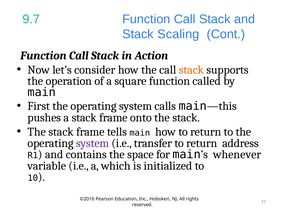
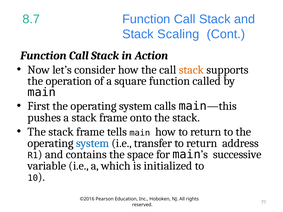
9.7: 9.7 -> 8.7
system at (93, 143) colour: purple -> blue
whenever: whenever -> successive
